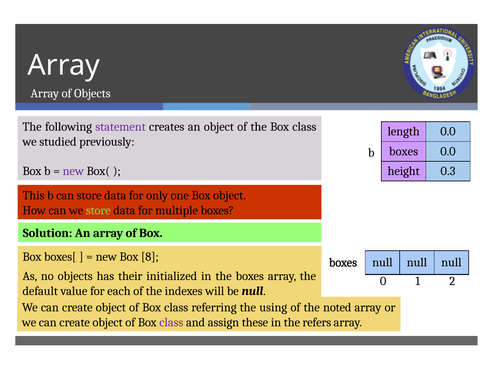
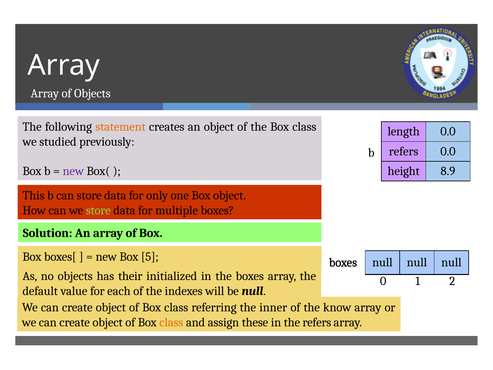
statement colour: purple -> orange
boxes at (404, 151): boxes -> refers
0.3: 0.3 -> 8.9
8: 8 -> 5
using: using -> inner
noted: noted -> know
class at (171, 322) colour: purple -> orange
